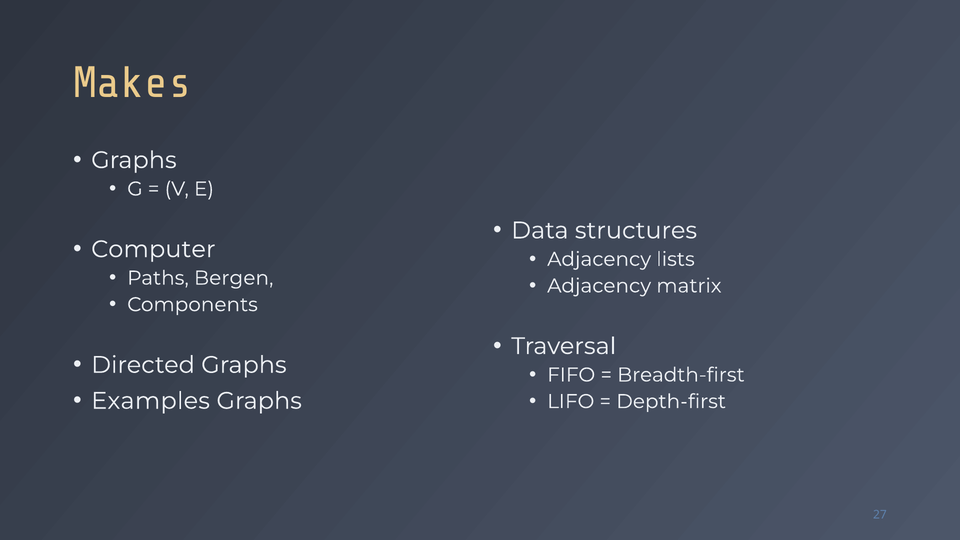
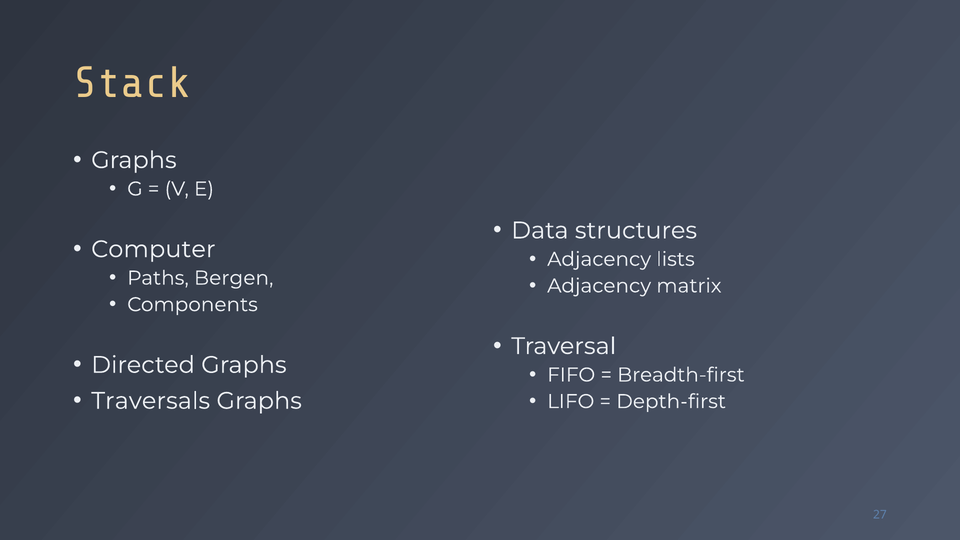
Makes: Makes -> Stack
Examples: Examples -> Traversals
